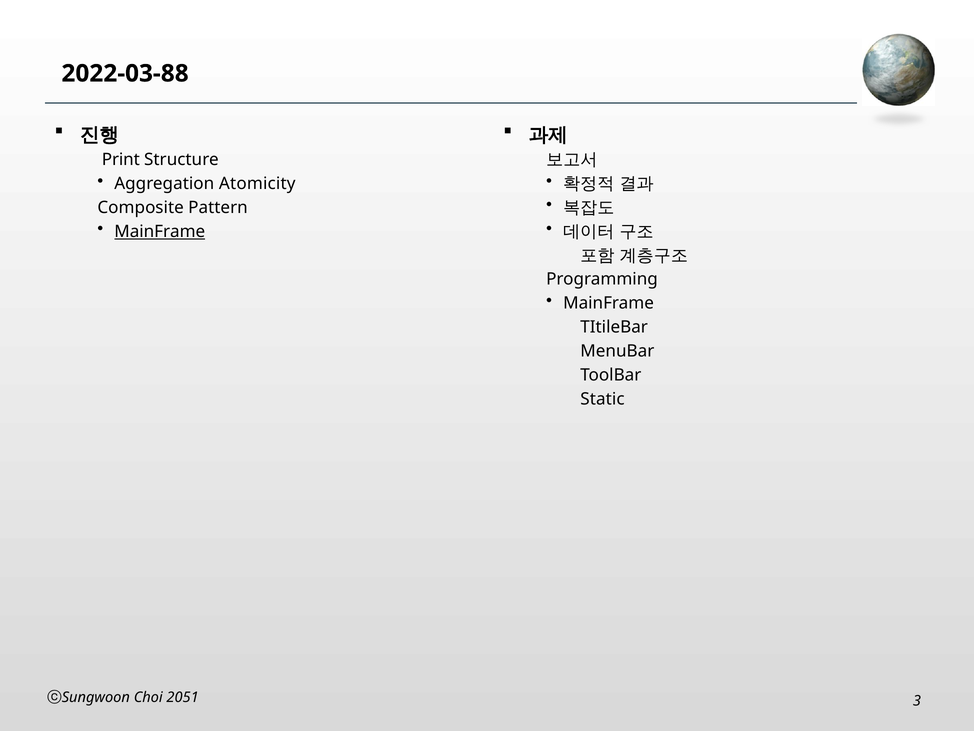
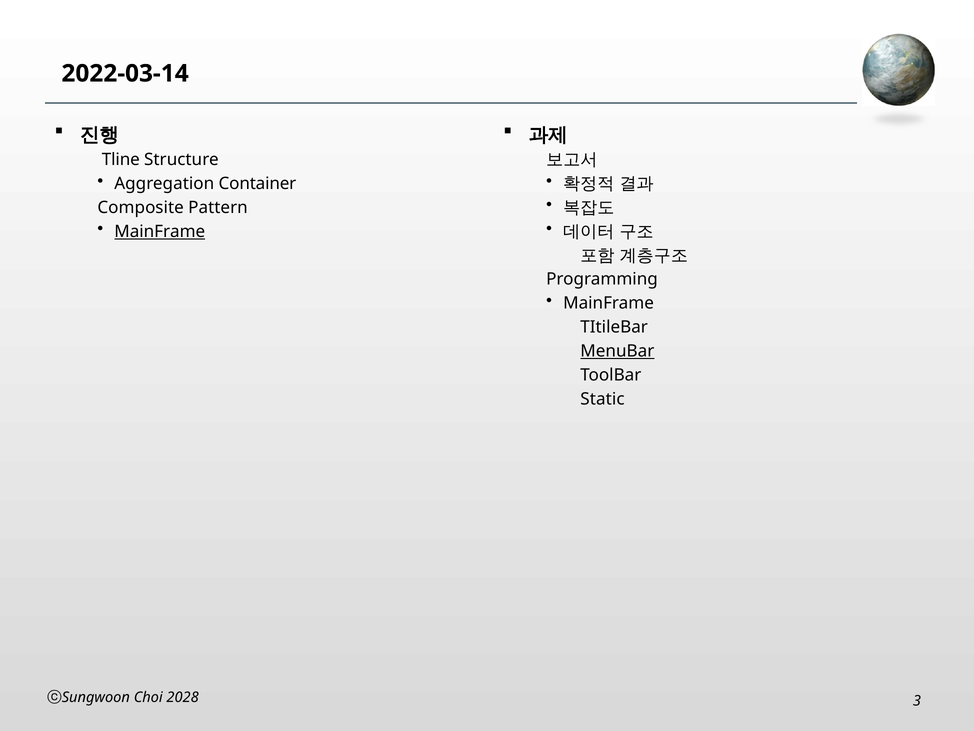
2022-03-88: 2022-03-88 -> 2022-03-14
Print: Print -> Tline
Atomicity: Atomicity -> Container
MenuBar underline: none -> present
2051: 2051 -> 2028
